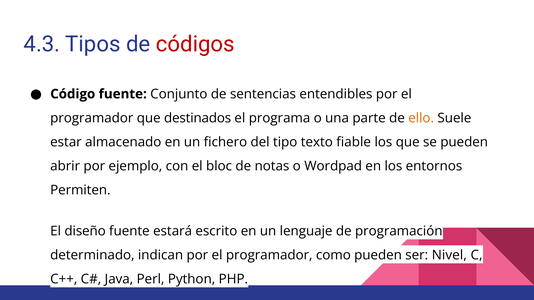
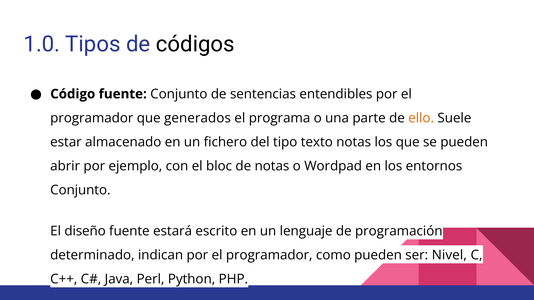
4.3: 4.3 -> 1.0
códigos colour: red -> black
destinados: destinados -> generados
texto fiable: fiable -> notas
Permiten at (80, 190): Permiten -> Conjunto
